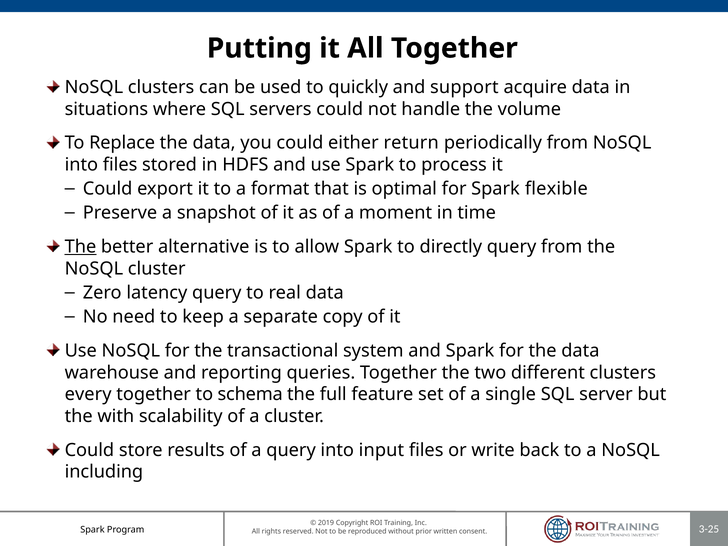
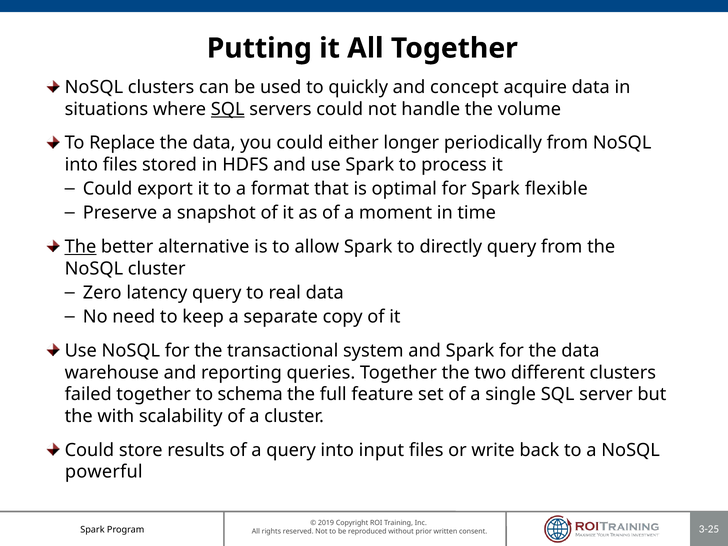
support: support -> concept
SQL at (228, 109) underline: none -> present
return: return -> longer
every: every -> failed
including: including -> powerful
